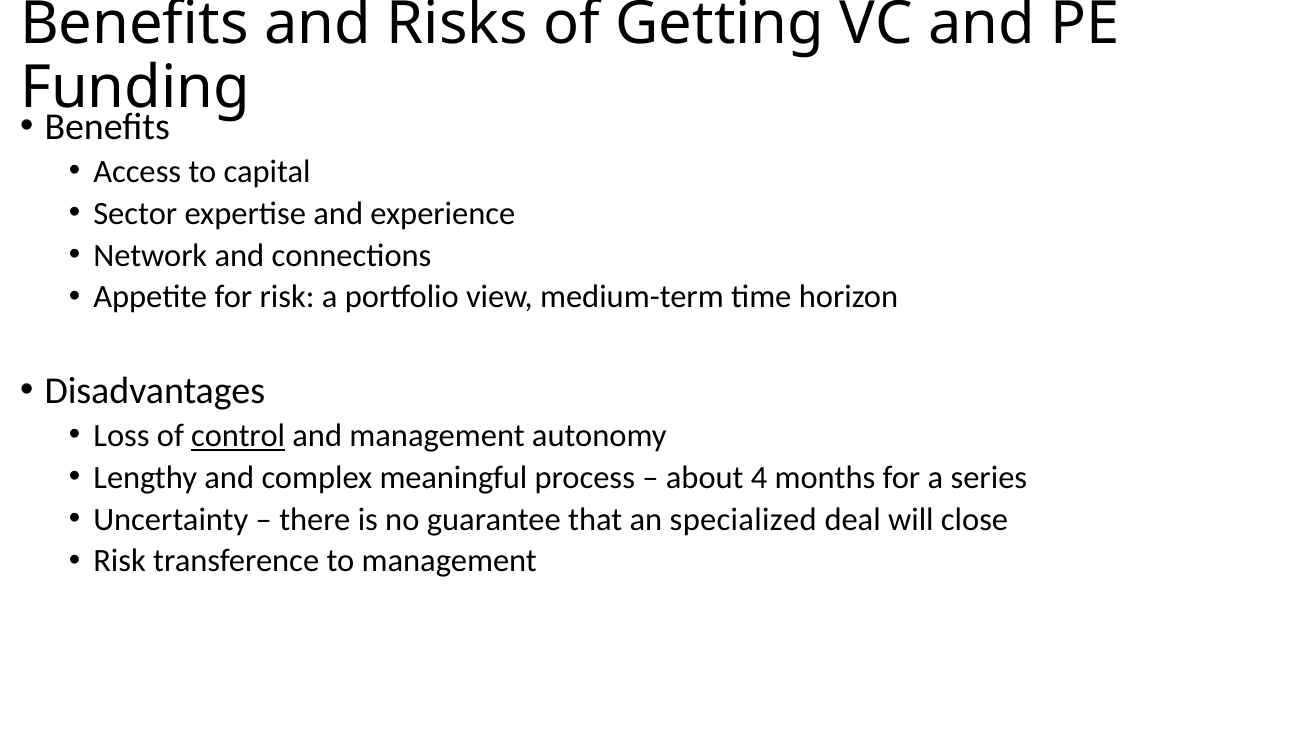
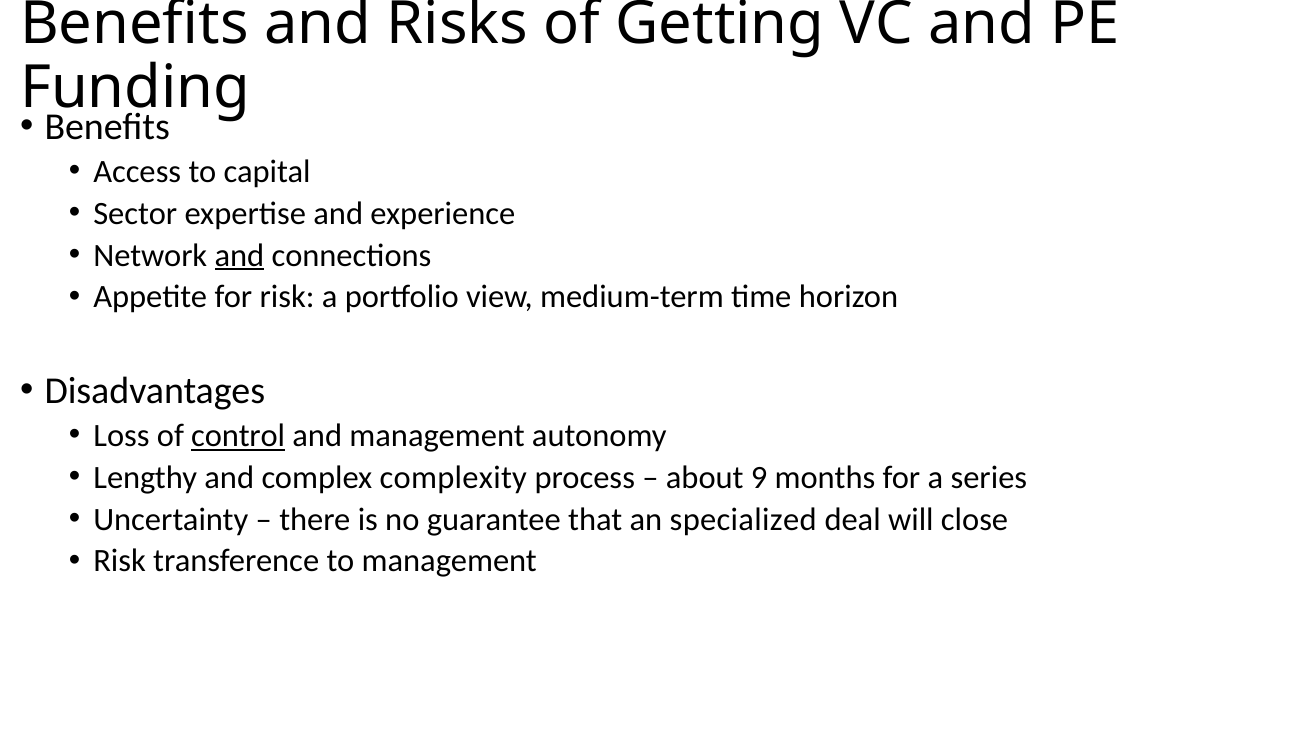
and at (239, 255) underline: none -> present
meaningful: meaningful -> complexity
4: 4 -> 9
